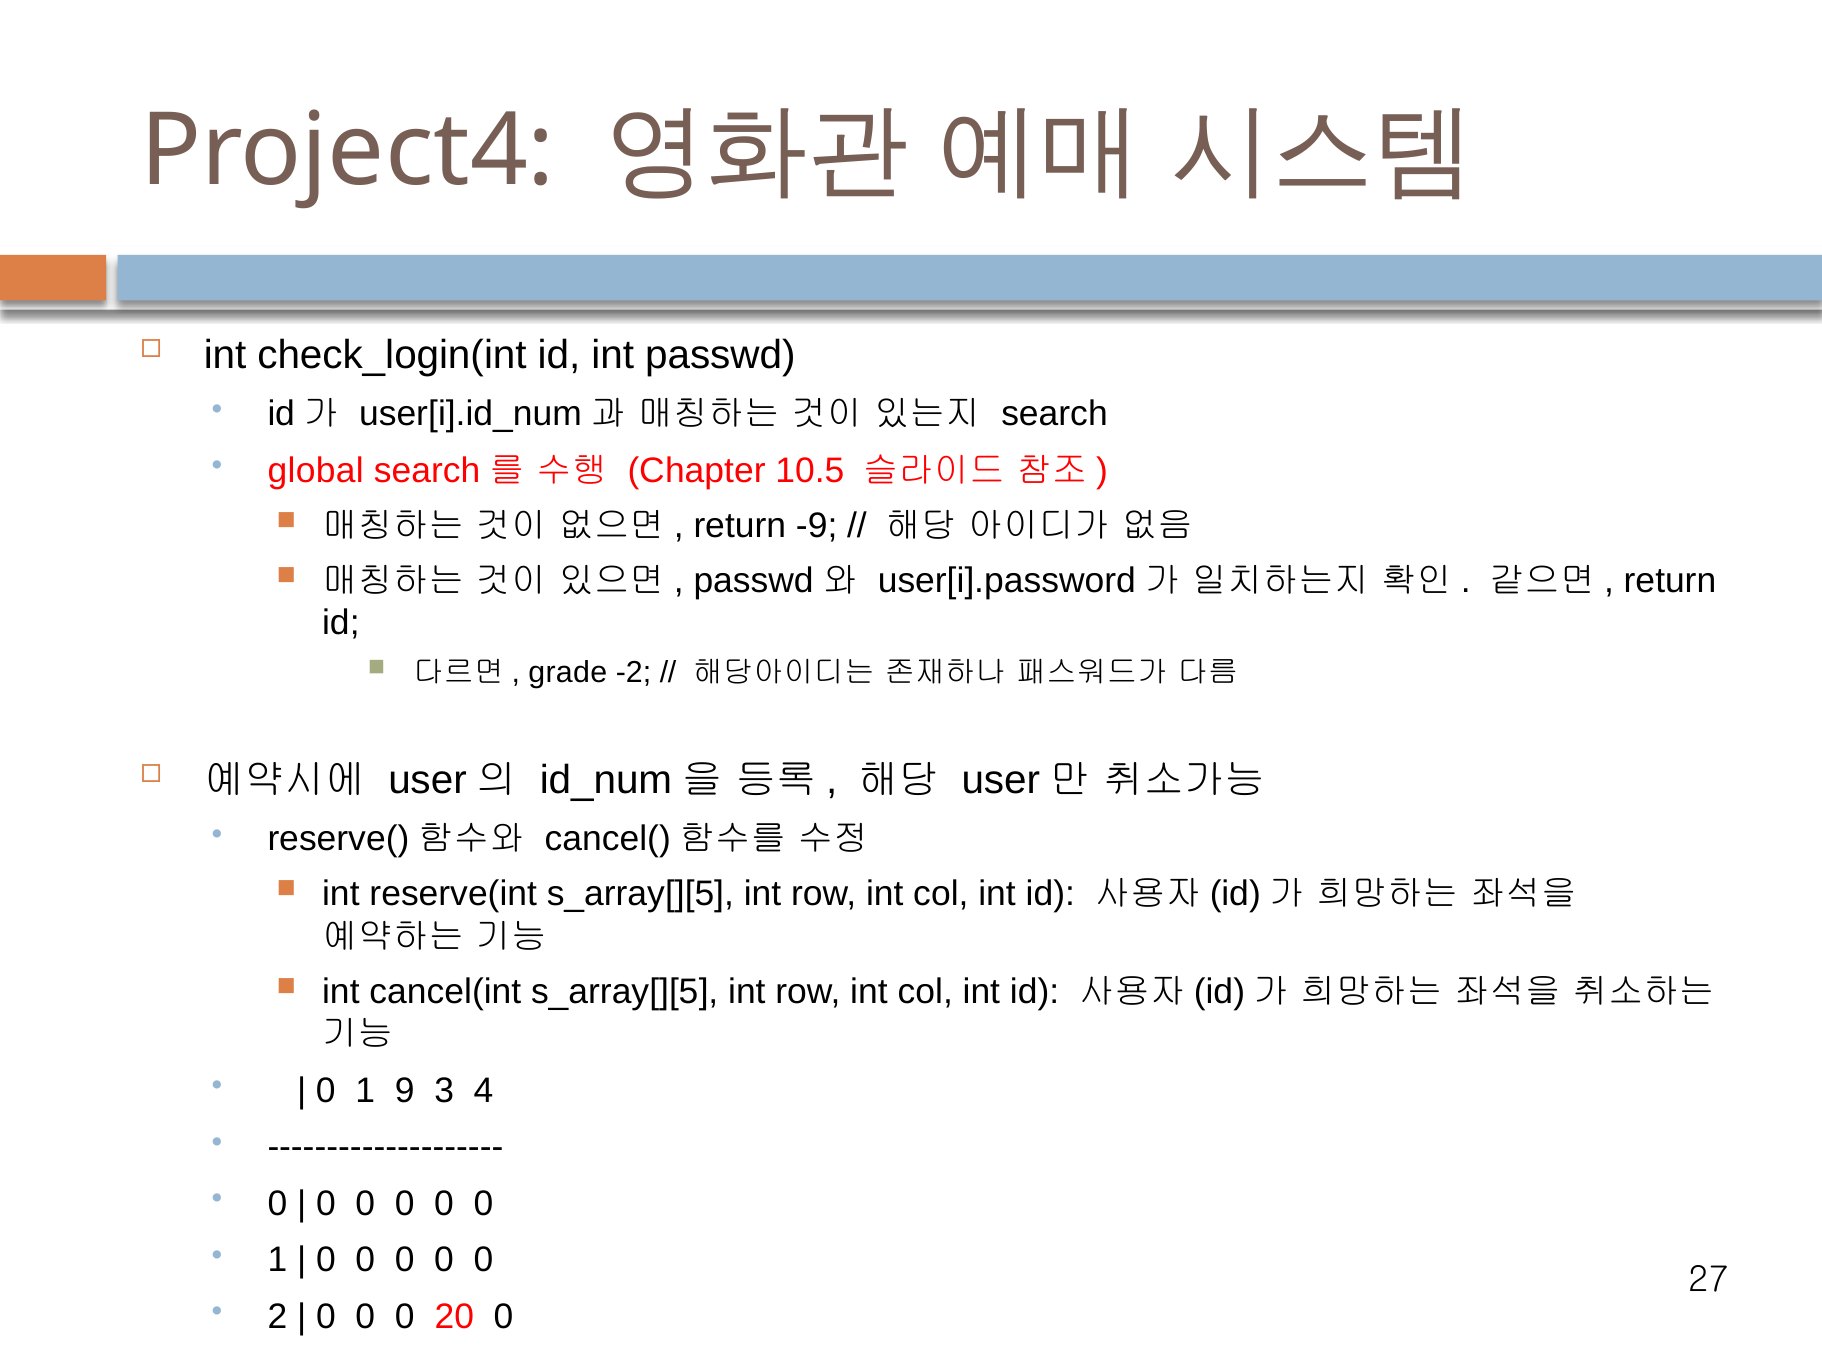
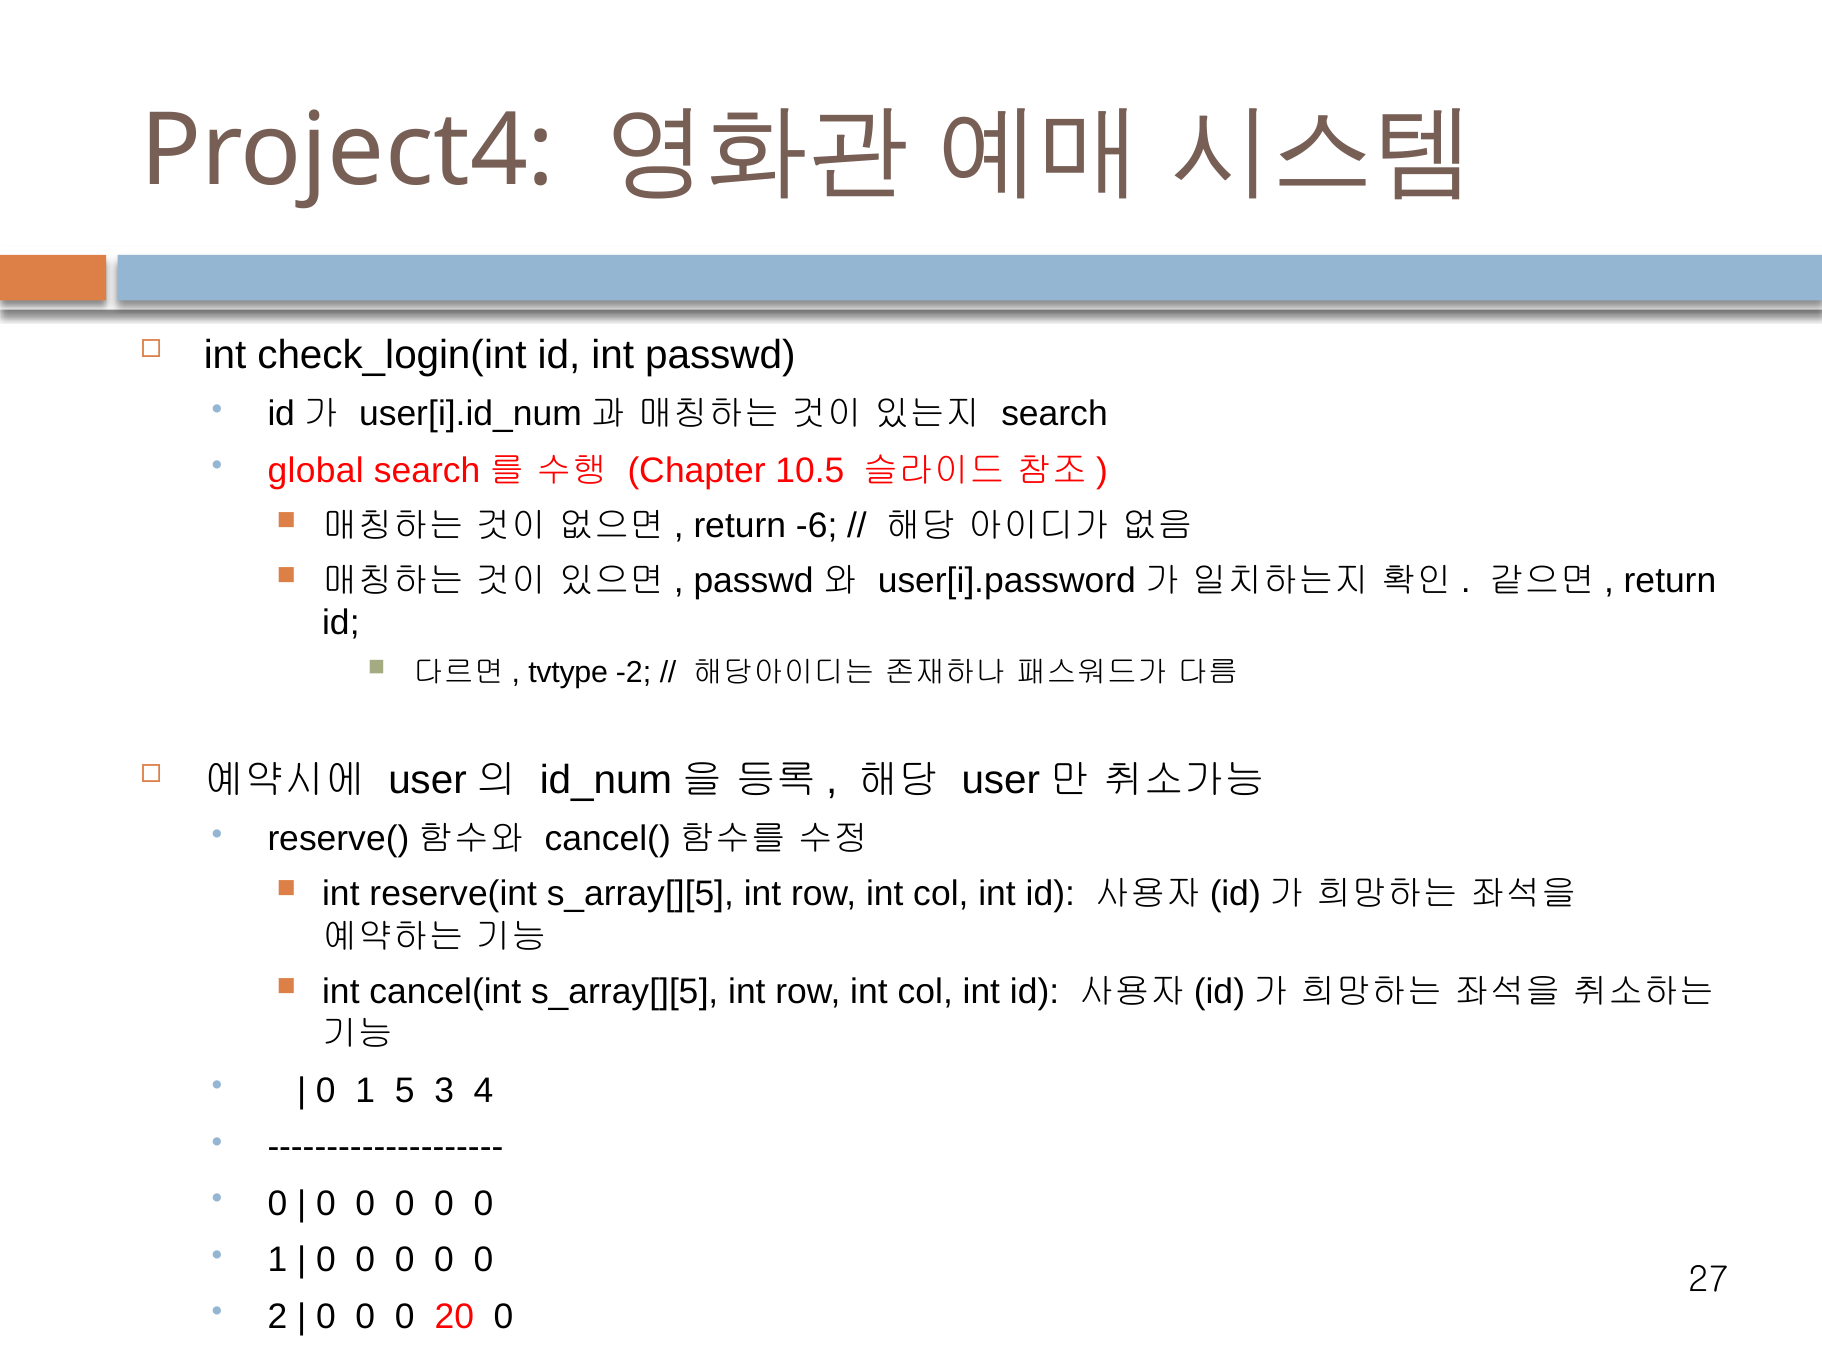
-9: -9 -> -6
grade: grade -> tvtype
9: 9 -> 5
